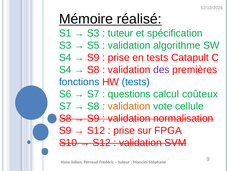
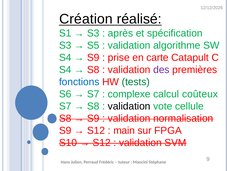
Mémoire: Mémoire -> Création
tuteur at (120, 33): tuteur -> après
en tests: tests -> carte
tests at (136, 81) colour: blue -> green
questions: questions -> complexe
validation at (129, 106) colour: orange -> black
prise at (124, 130): prise -> main
